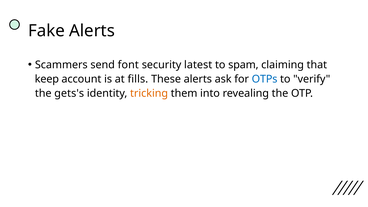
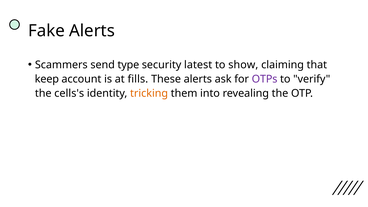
font: font -> type
spam: spam -> show
OTPs colour: blue -> purple
gets's: gets's -> cells's
